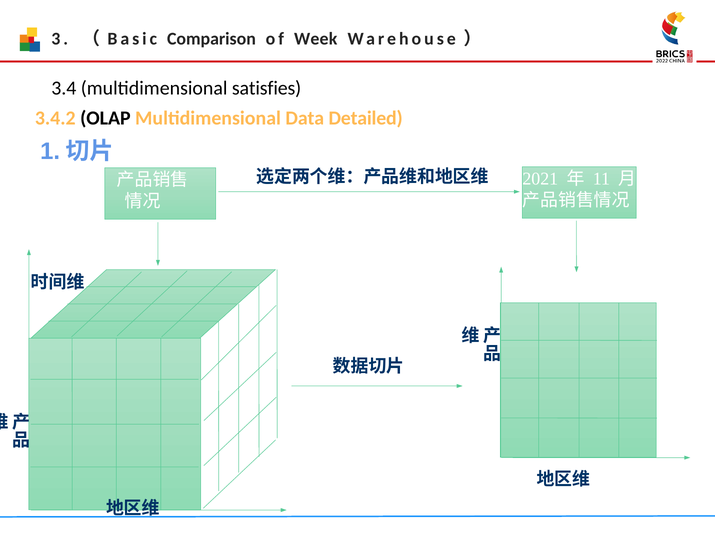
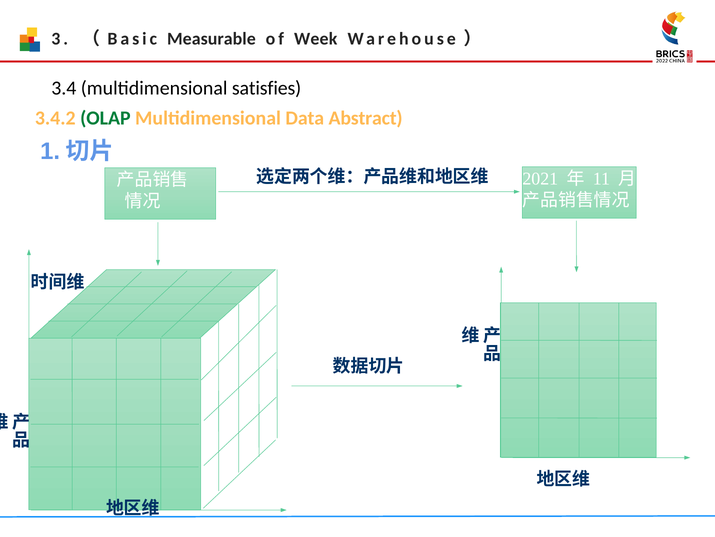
Comparison: Comparison -> Measurable
OLAP colour: black -> green
Detailed: Detailed -> Abstract
